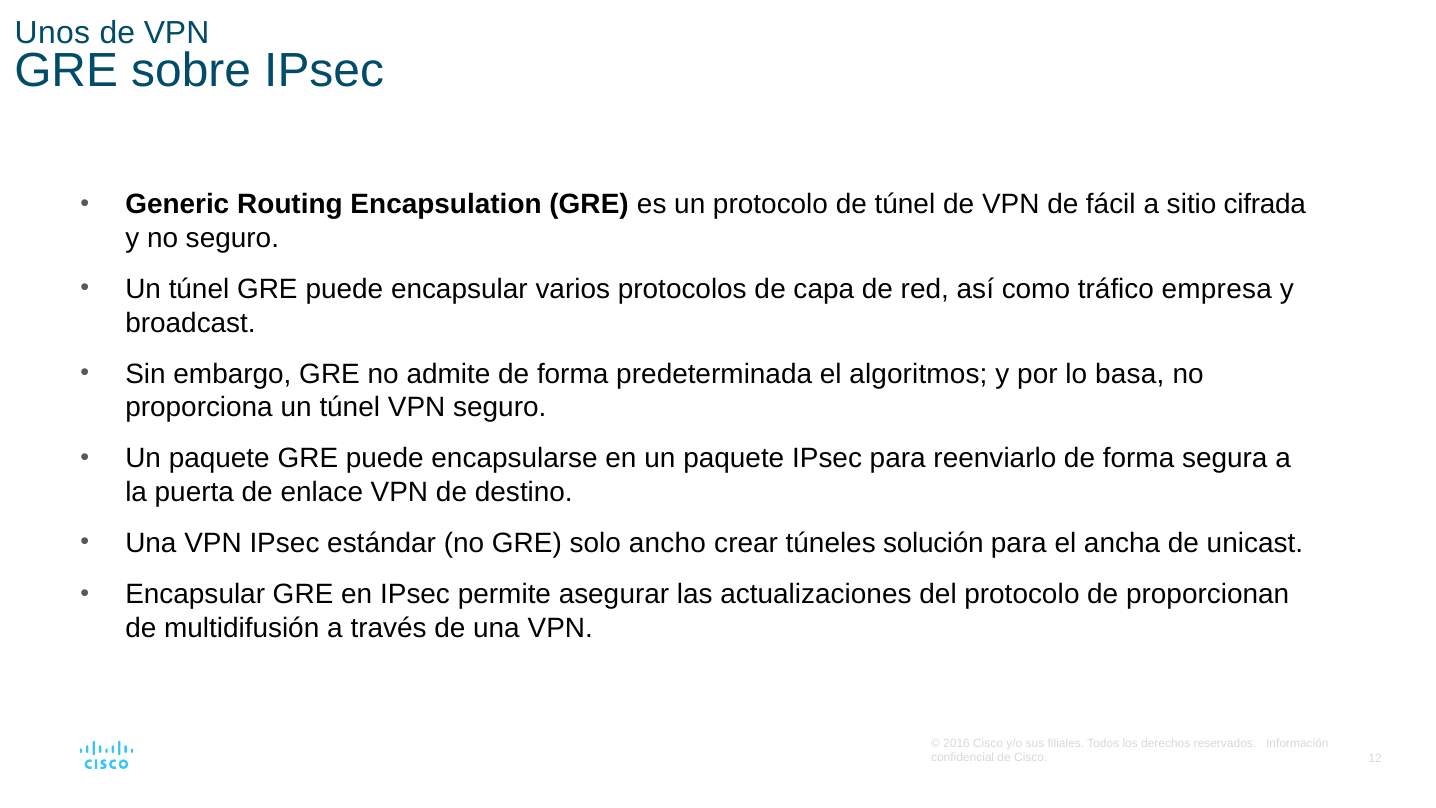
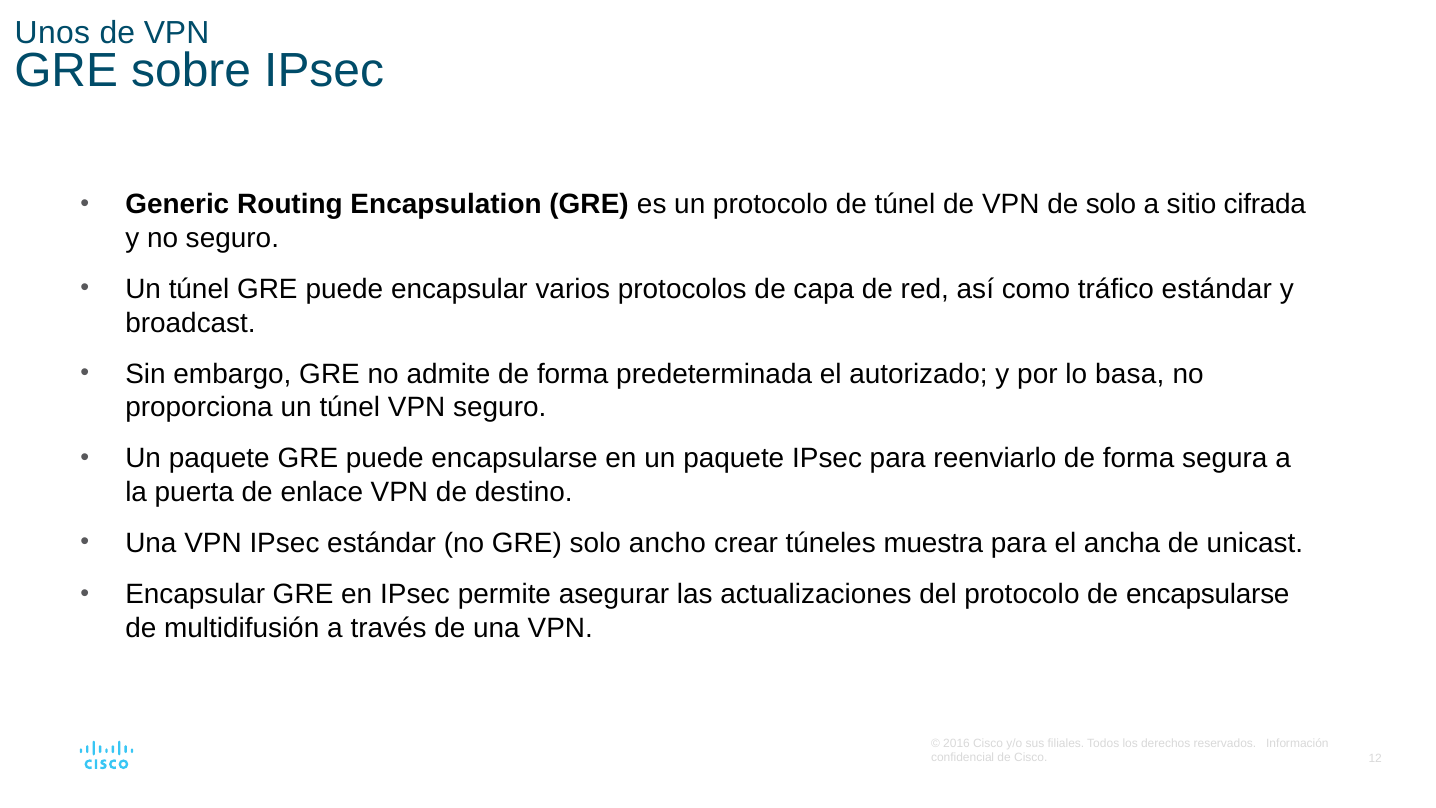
de fácil: fácil -> solo
tráfico empresa: empresa -> estándar
algoritmos: algoritmos -> autorizado
solución: solución -> muestra
de proporcionan: proporcionan -> encapsularse
